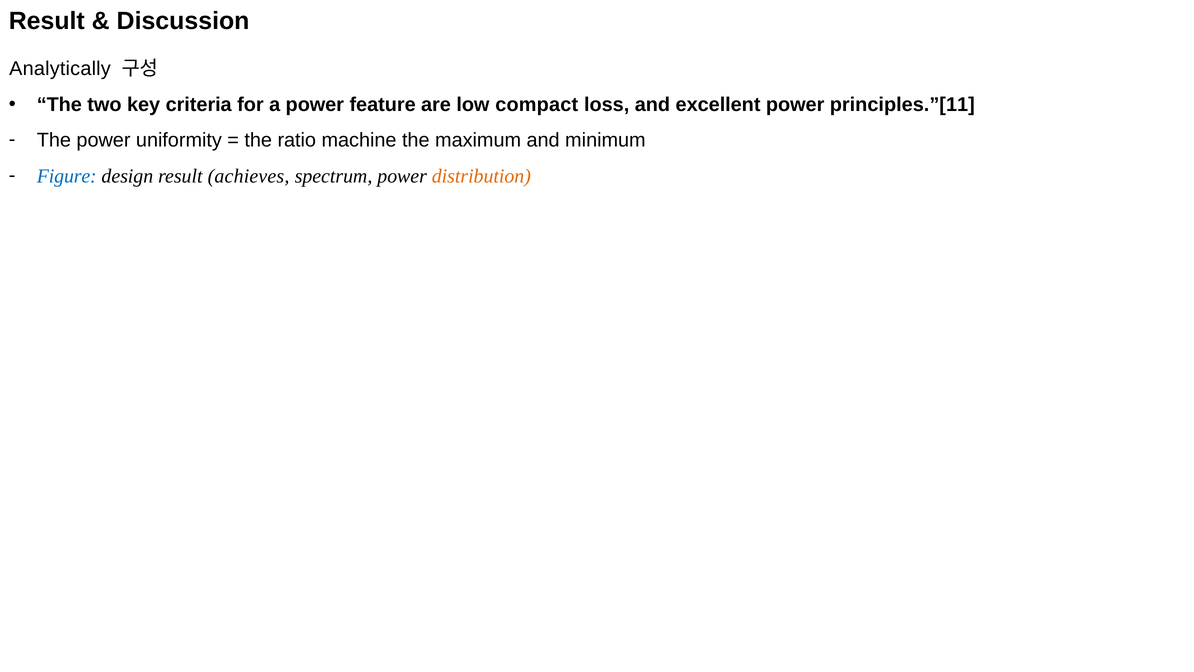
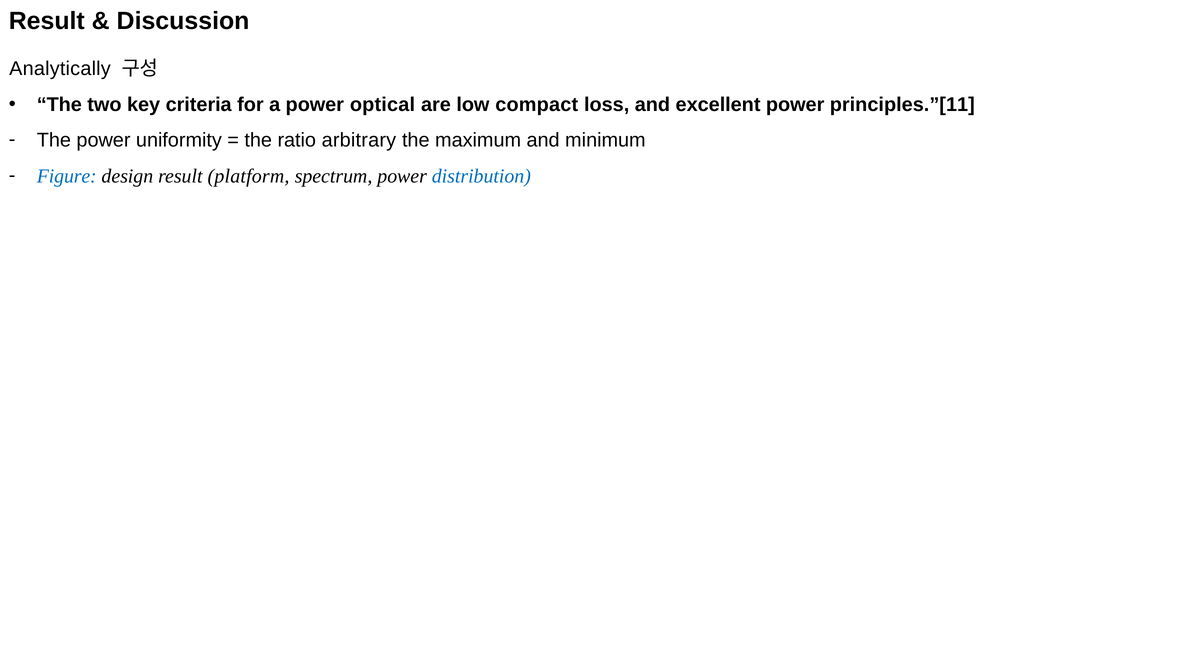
feature: feature -> optical
machine: machine -> arbitrary
achieves: achieves -> platform
distribution colour: orange -> blue
